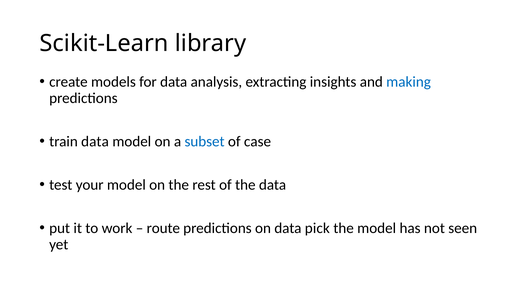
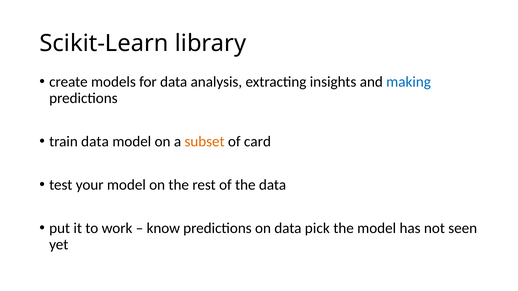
subset colour: blue -> orange
case: case -> card
route: route -> know
